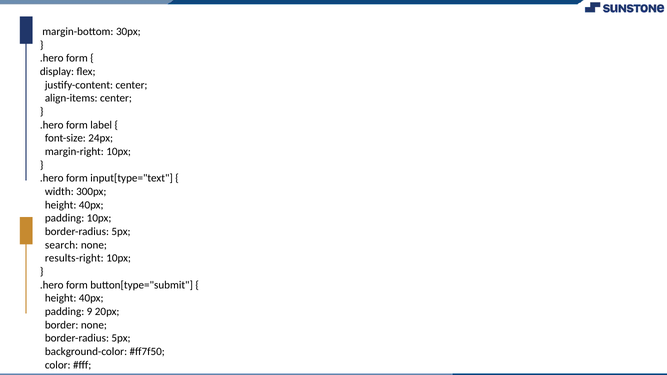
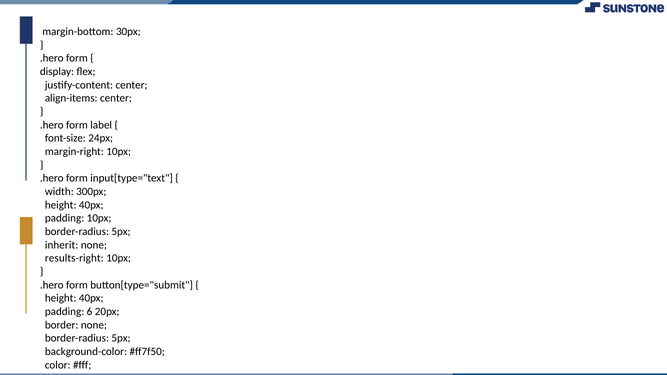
search: search -> inherit
9: 9 -> 6
